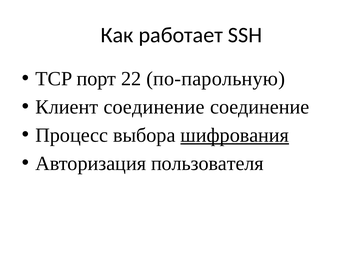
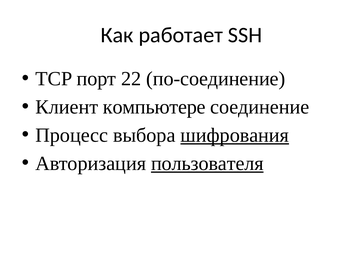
по-парольную: по-парольную -> по-соединение
Клиент соединение: соединение -> компьютере
пользователя underline: none -> present
